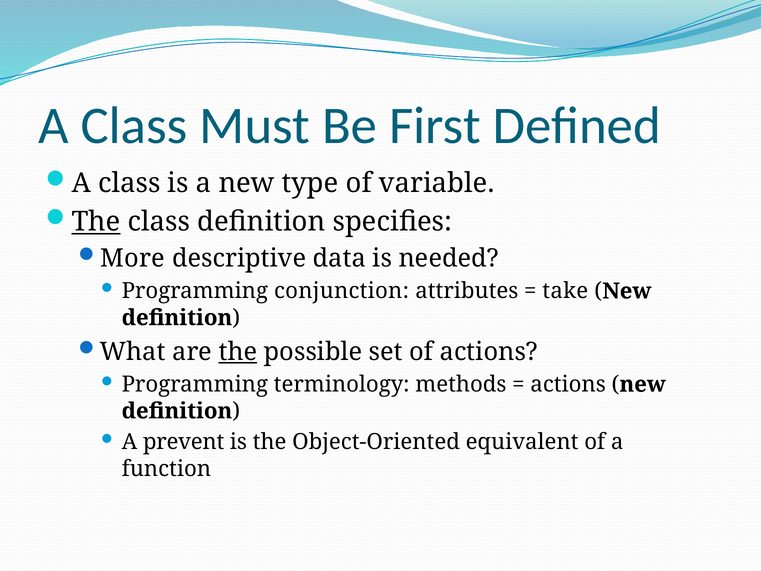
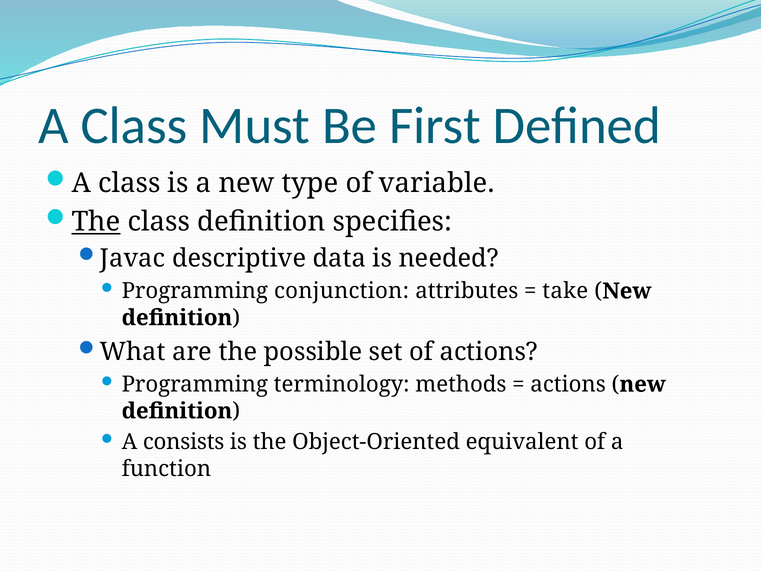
More: More -> Javac
the at (238, 351) underline: present -> none
prevent: prevent -> consists
